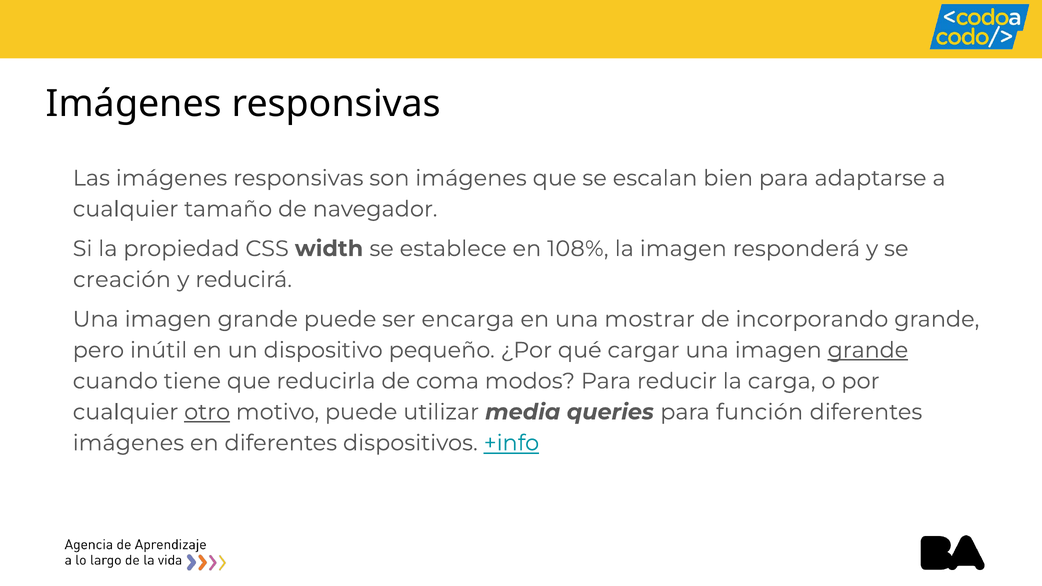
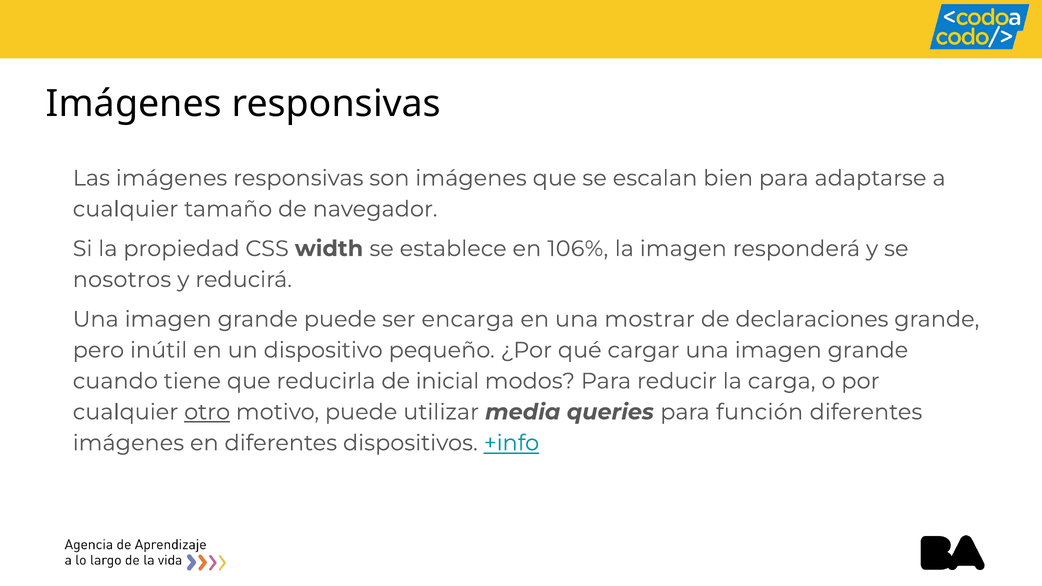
108%: 108% -> 106%
creación: creación -> nosotros
incorporando: incorporando -> declaraciones
grande at (868, 350) underline: present -> none
coma: coma -> inicial
